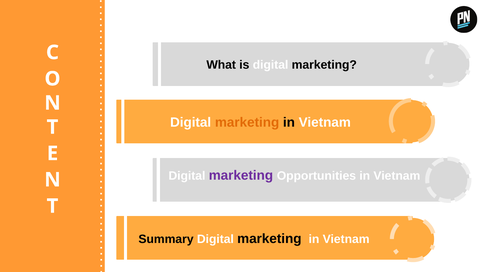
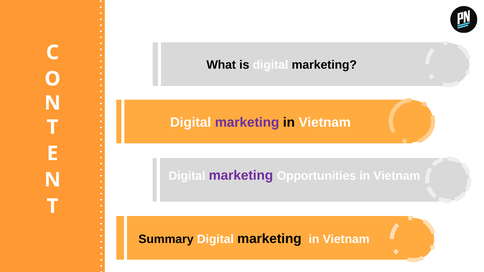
marketing at (247, 122) colour: orange -> purple
